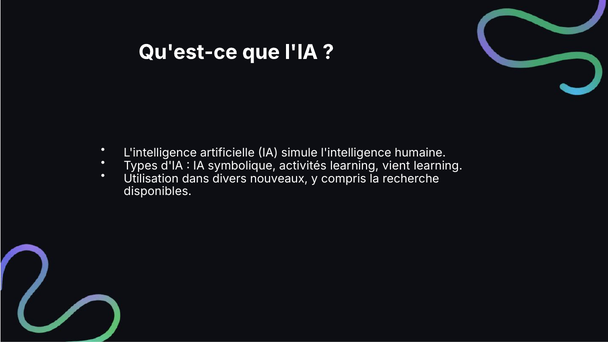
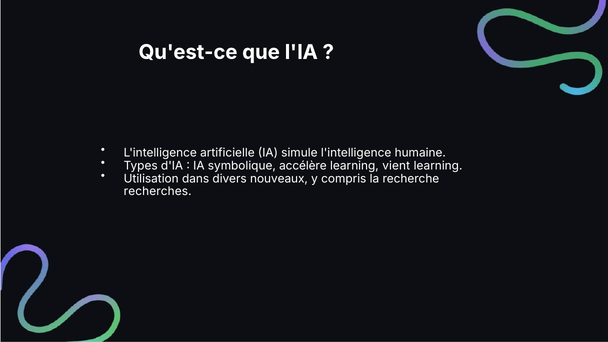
activités: activités -> accélère
disponibles: disponibles -> recherches
